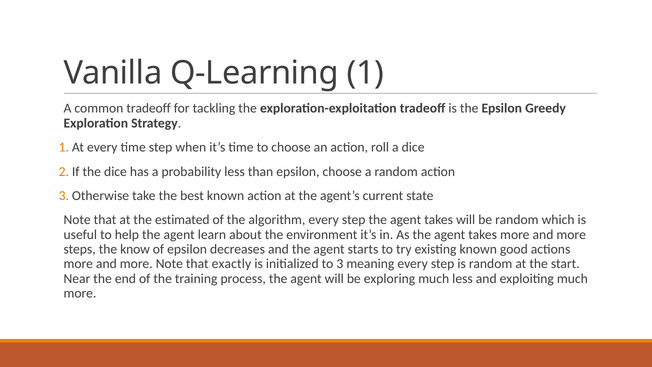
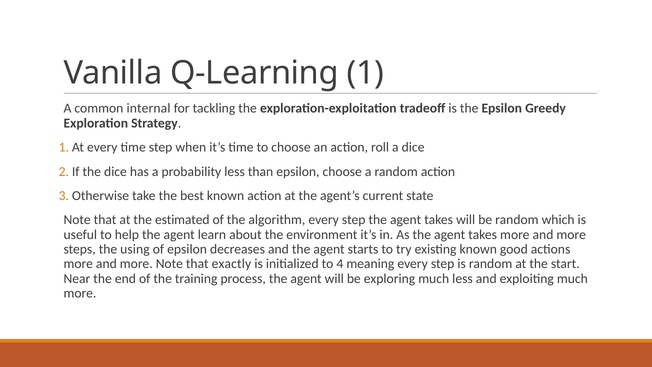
common tradeoff: tradeoff -> internal
know: know -> using
to 3: 3 -> 4
